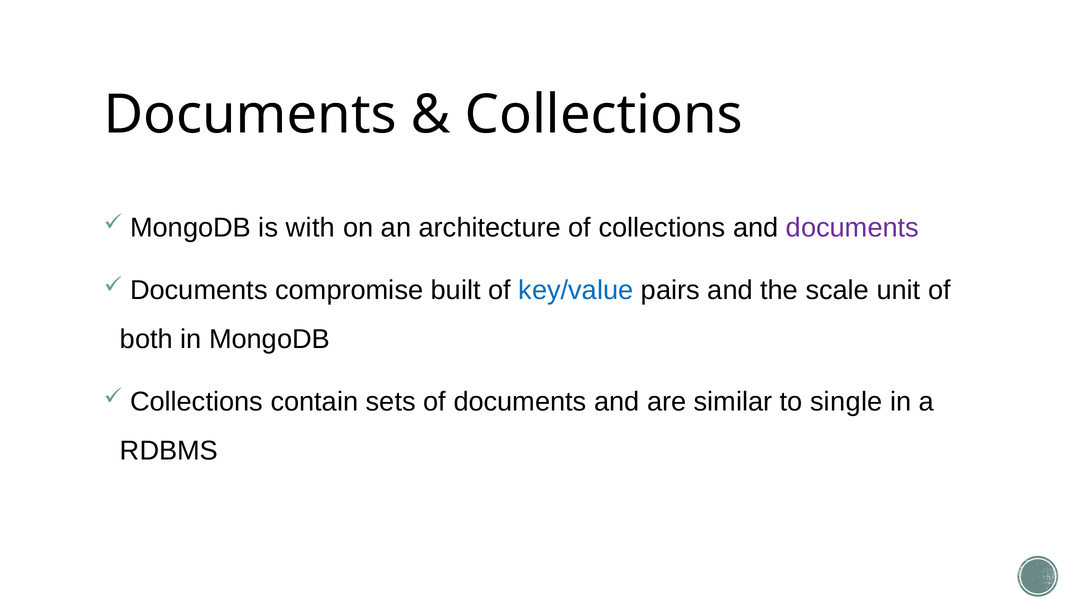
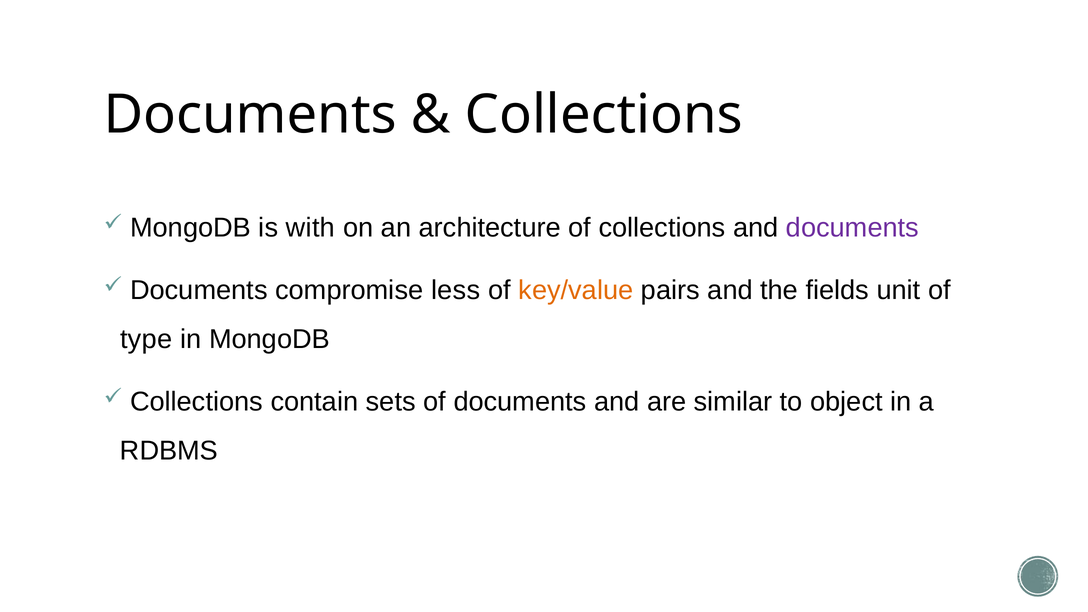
built: built -> less
key/value colour: blue -> orange
scale: scale -> fields
both: both -> type
single: single -> object
